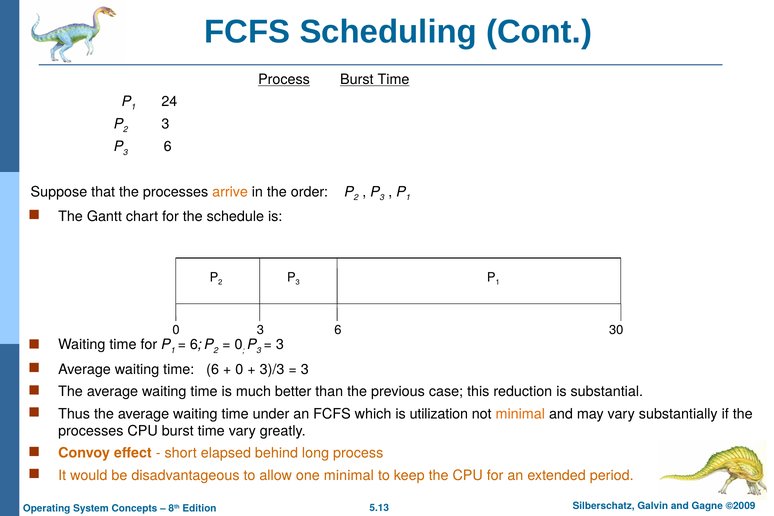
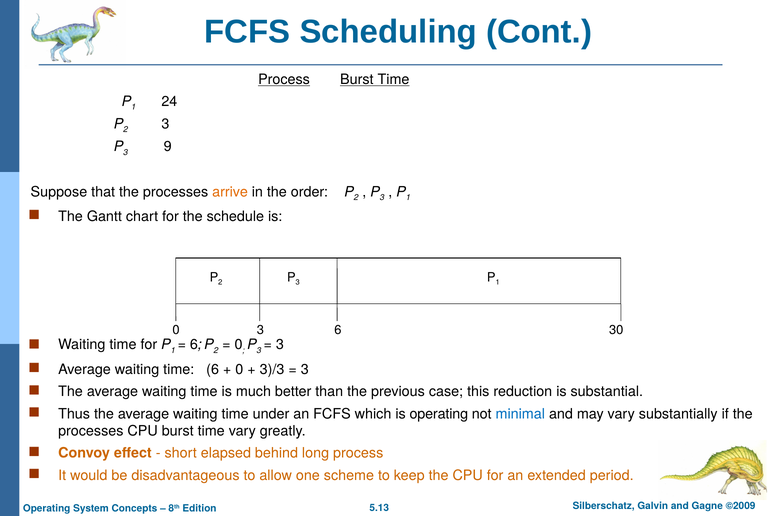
3 6: 6 -> 9
is utilization: utilization -> operating
minimal at (520, 414) colour: orange -> blue
one minimal: minimal -> scheme
